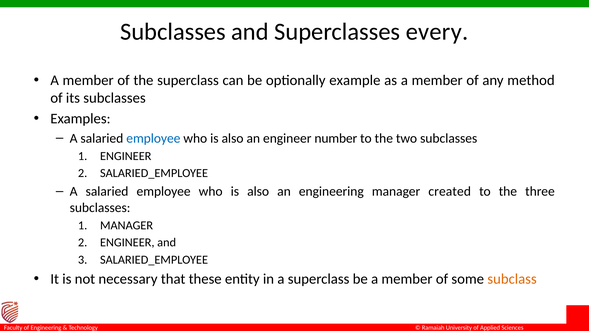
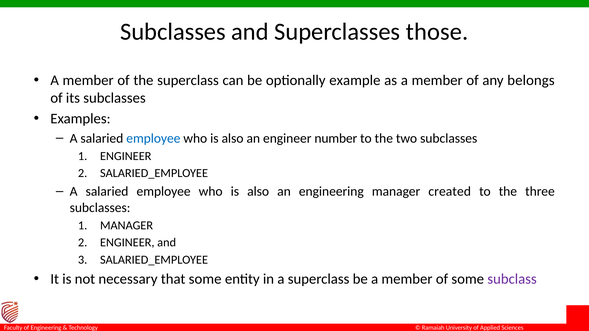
every: every -> those
method: method -> belongs
that these: these -> some
subclass colour: orange -> purple
